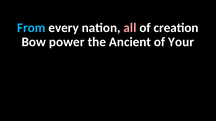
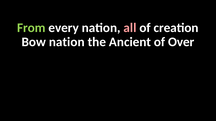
From colour: light blue -> light green
Bow power: power -> nation
Your: Your -> Over
